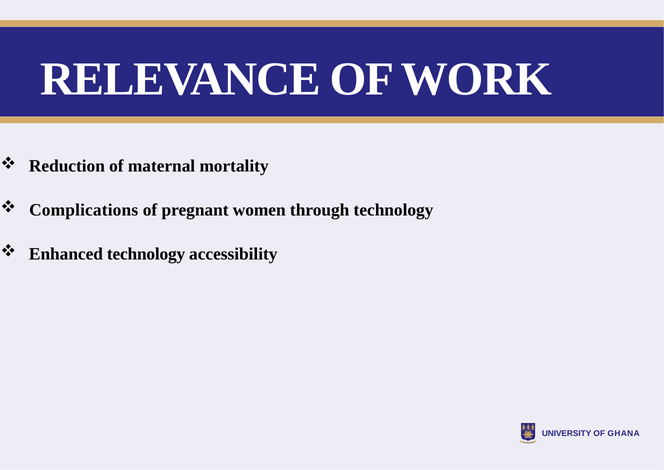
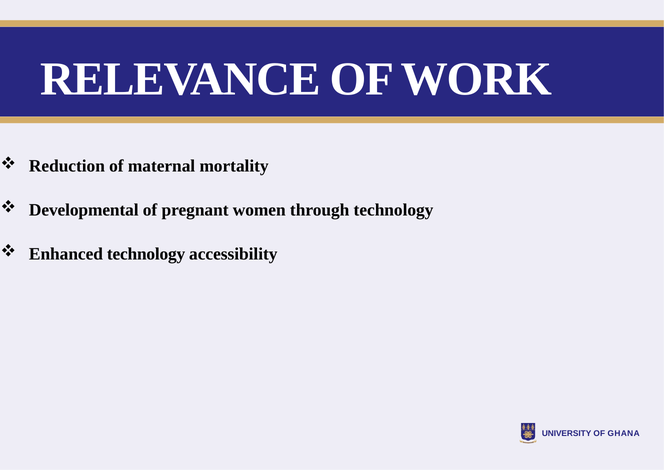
Complications: Complications -> Developmental
